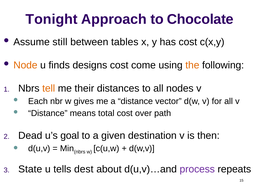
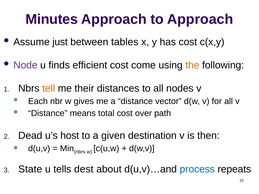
Tonight: Tonight -> Minutes
to Chocolate: Chocolate -> Approach
still: still -> just
Node colour: orange -> purple
designs: designs -> efficient
goal: goal -> host
process colour: purple -> blue
